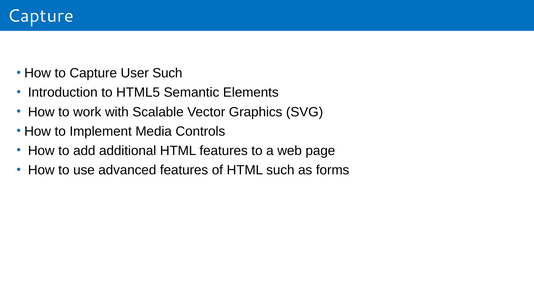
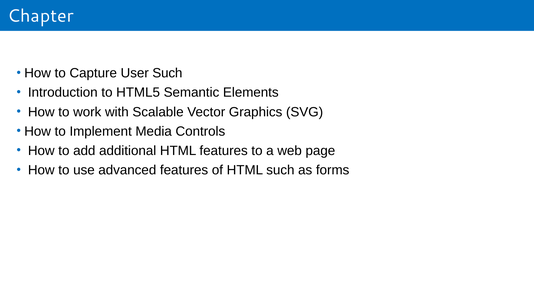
Capture at (41, 16): Capture -> Chapter
